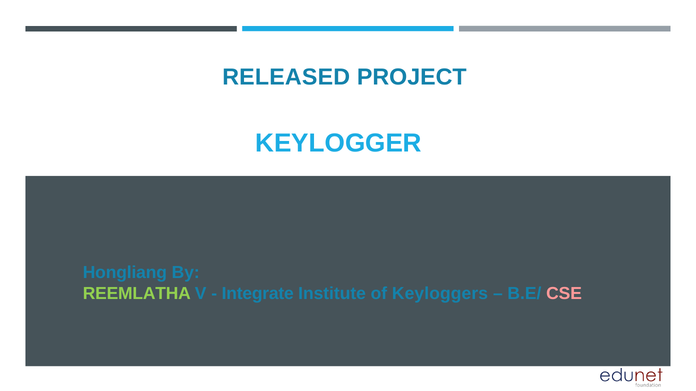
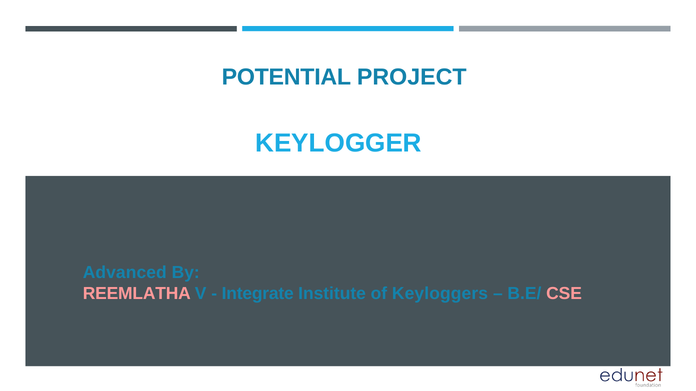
RELEASED: RELEASED -> POTENTIAL
Hongliang: Hongliang -> Advanced
REEMLATHA colour: light green -> pink
